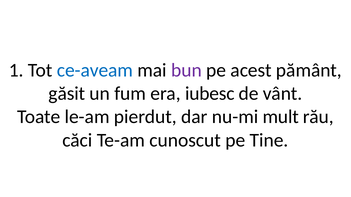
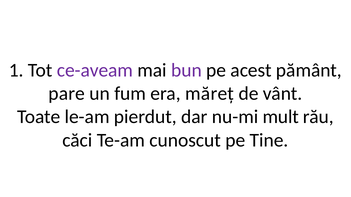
ce-aveam colour: blue -> purple
găsit: găsit -> pare
iubesc: iubesc -> măreț
